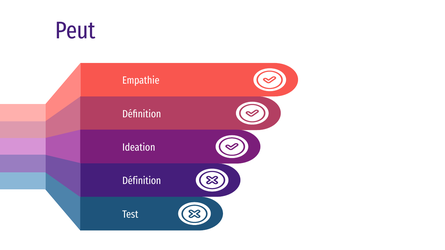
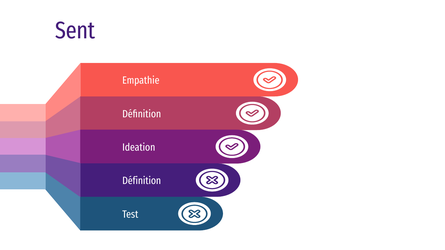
Peut: Peut -> Sent
